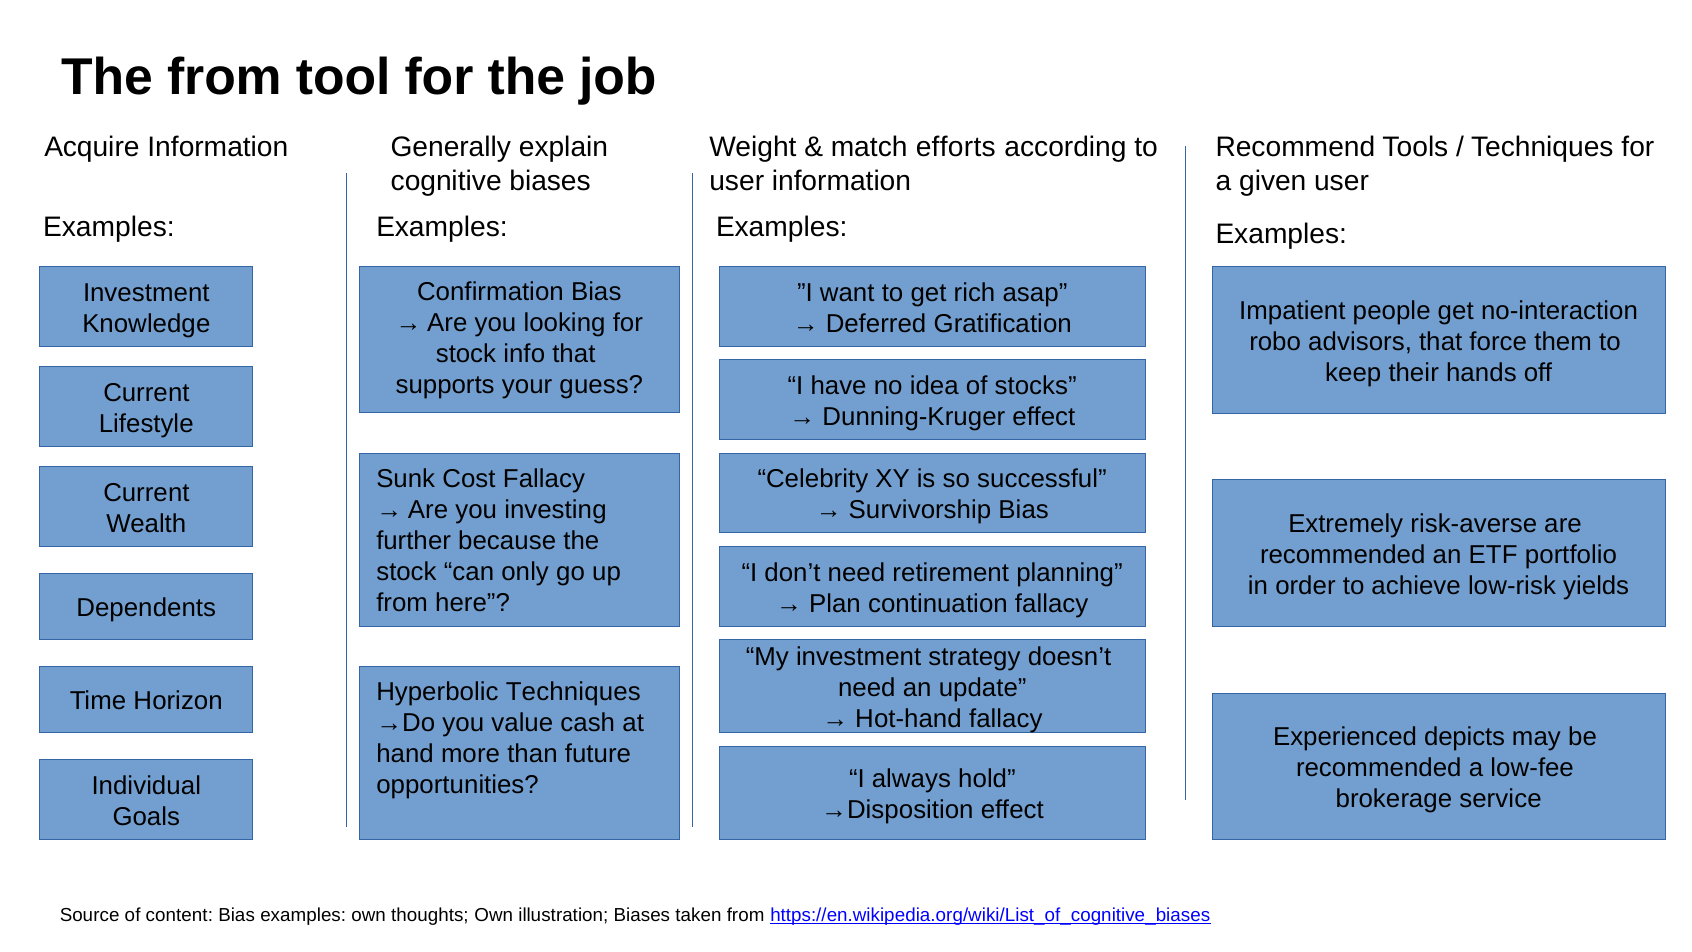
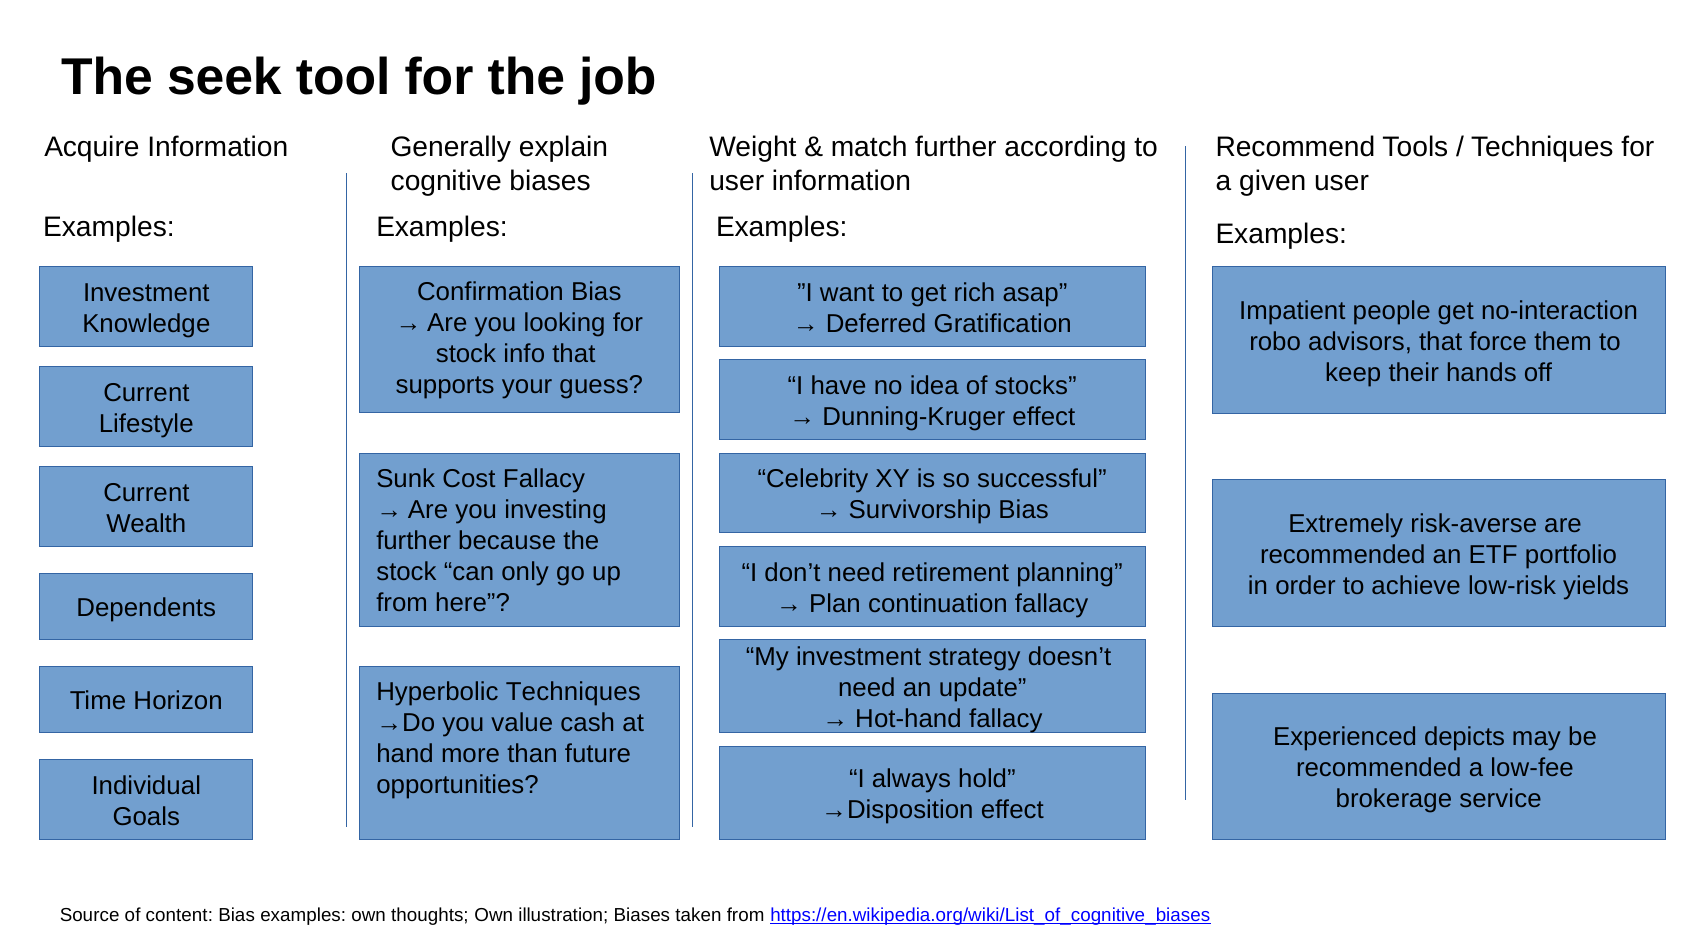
The from: from -> seek
match efforts: efforts -> further
